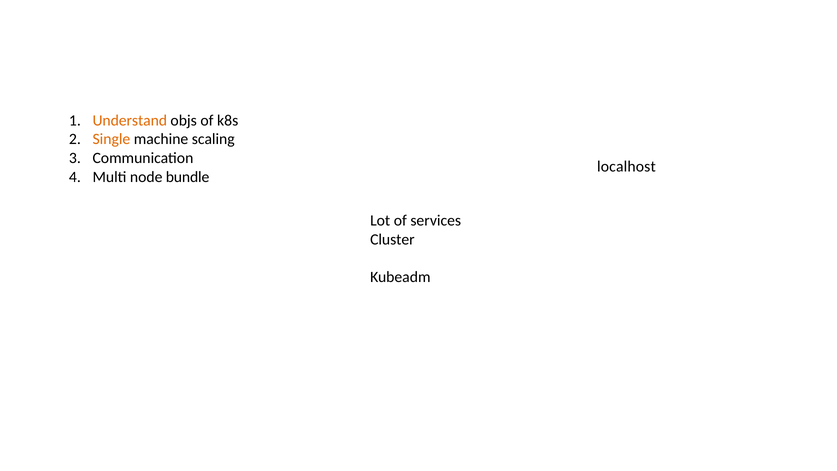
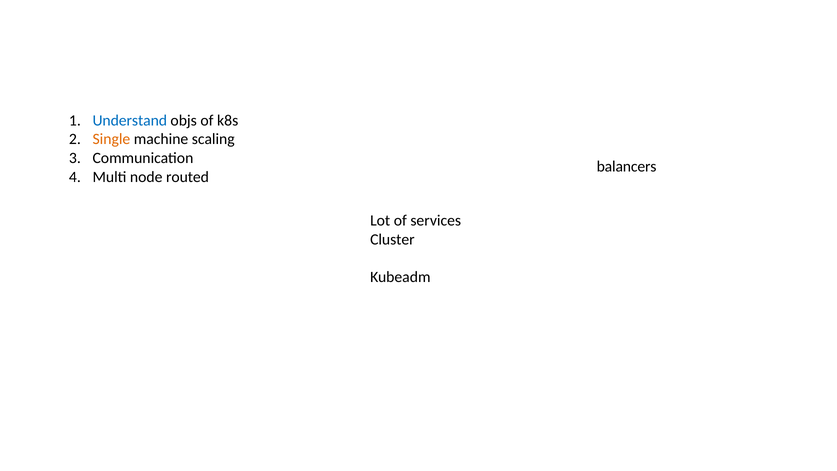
Understand colour: orange -> blue
localhost: localhost -> balancers
bundle: bundle -> routed
